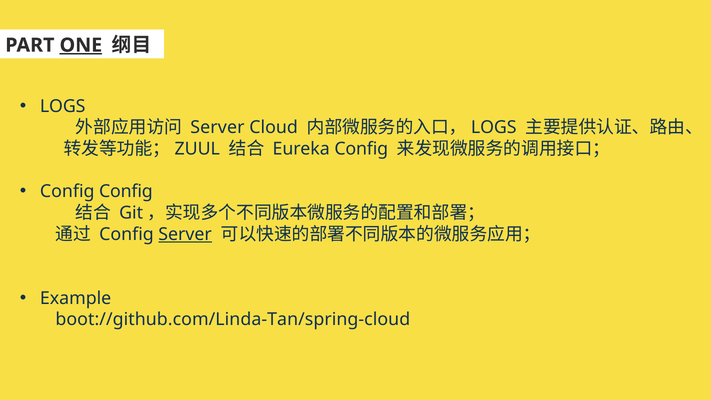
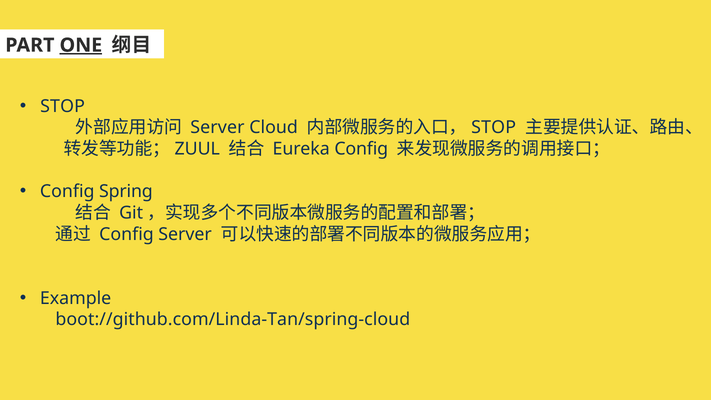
LOGS at (63, 106): LOGS -> STOP
LOGS at (494, 127): LOGS -> STOP
Config Config: Config -> Spring
Server at (185, 234) underline: present -> none
